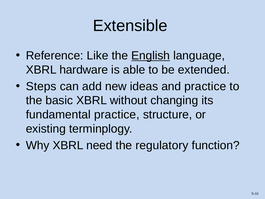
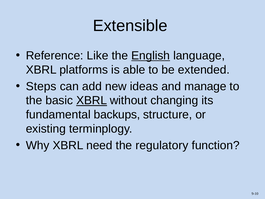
hardware: hardware -> platforms
and practice: practice -> manage
XBRL at (92, 100) underline: none -> present
fundamental practice: practice -> backups
